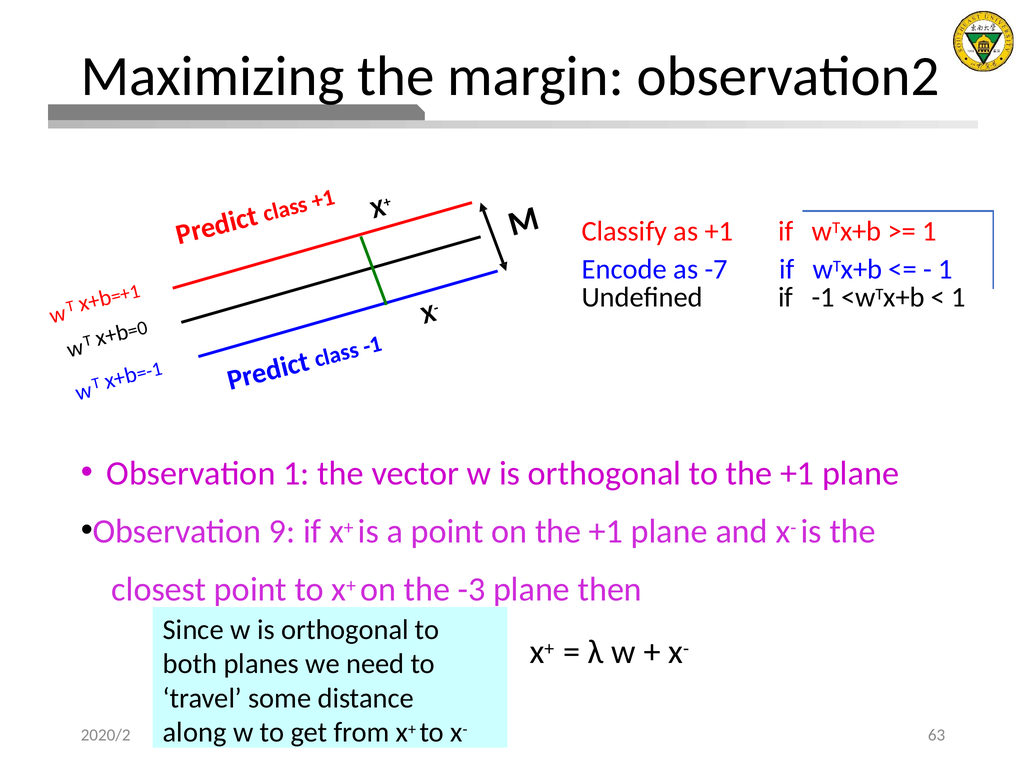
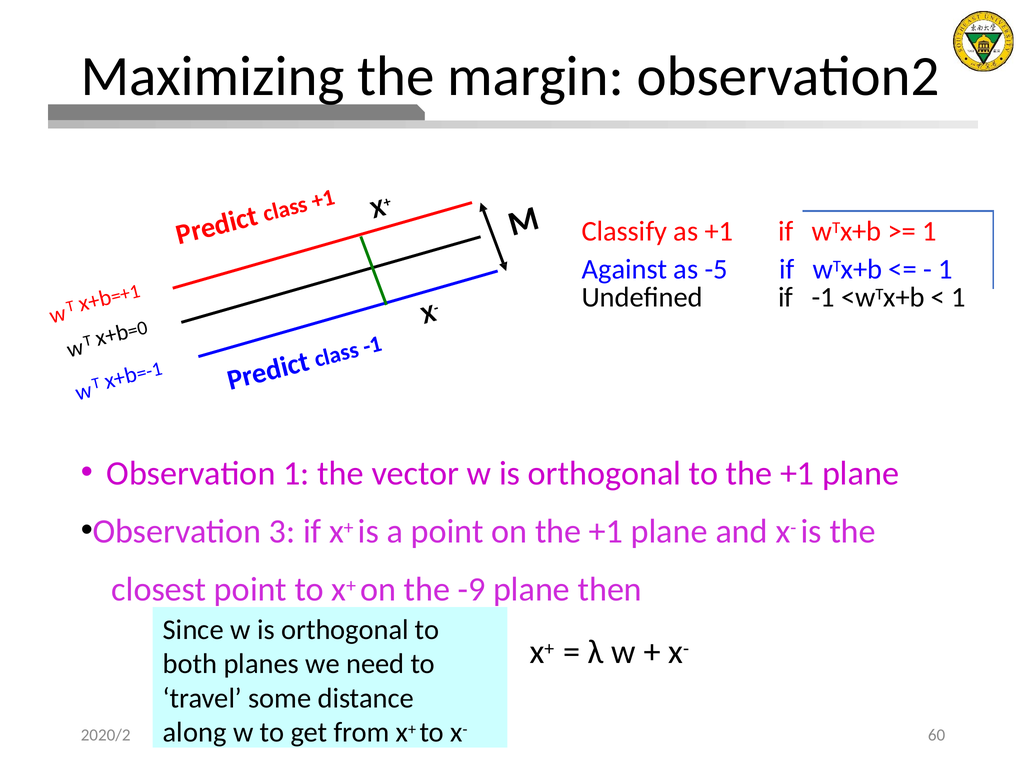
Encode: Encode -> Against
-7: -7 -> -5
9: 9 -> 3
-3: -3 -> -9
63: 63 -> 60
